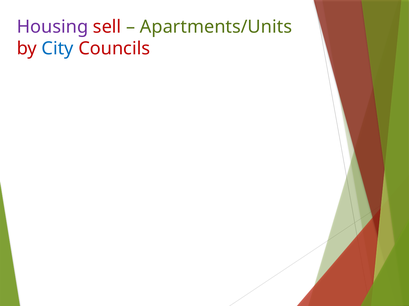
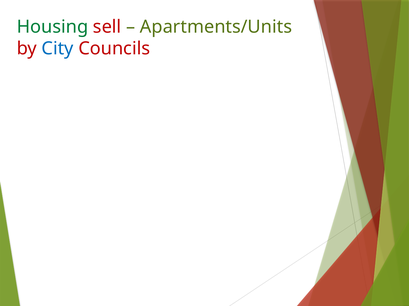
Housing colour: purple -> green
